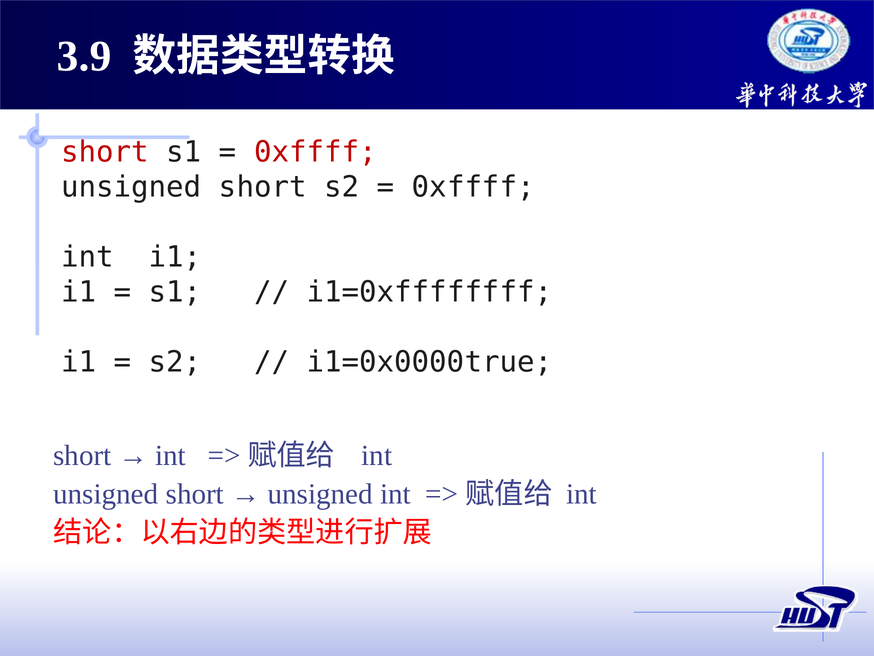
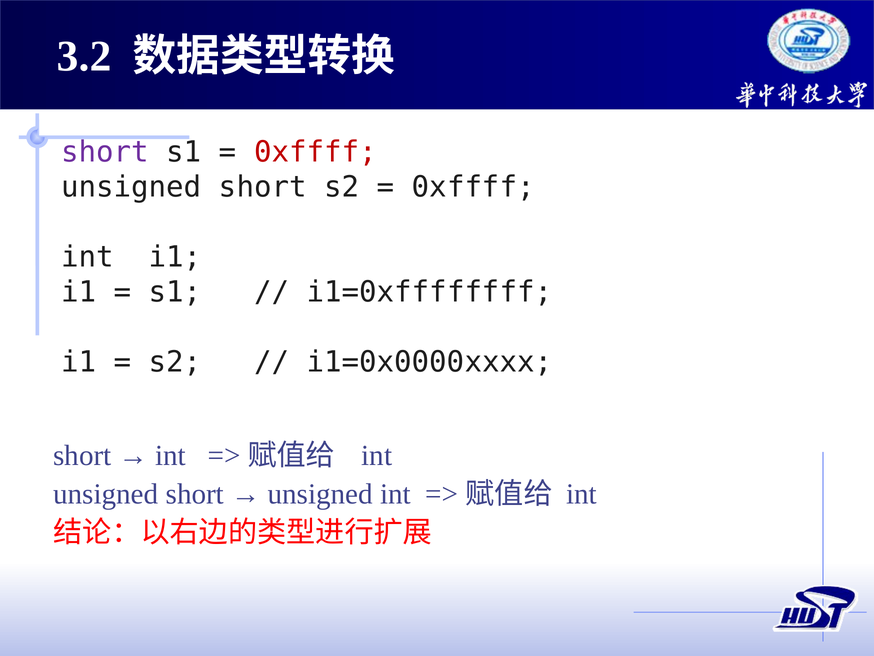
3.9: 3.9 -> 3.2
short at (105, 152) colour: red -> purple
i1=0x0000true: i1=0x0000true -> i1=0x0000xxxx
